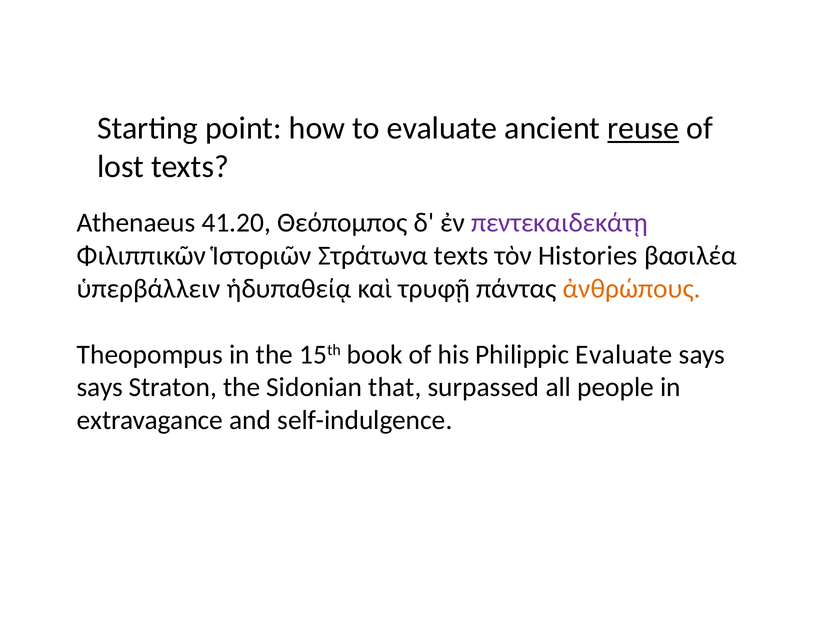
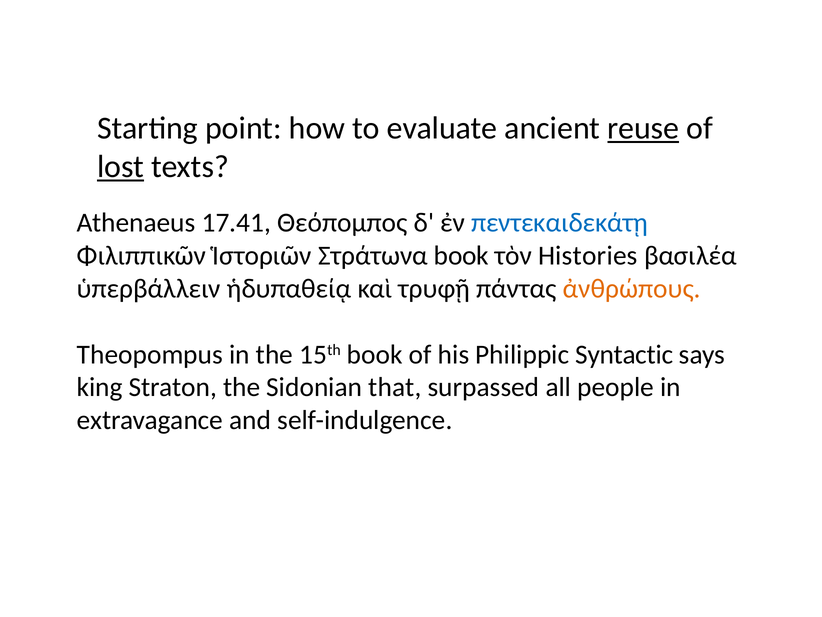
lost underline: none -> present
41.20: 41.20 -> 17.41
πεντεκαιδεκάτῃ colour: purple -> blue
texts at (461, 256): texts -> book
Philippic Evaluate: Evaluate -> Syntactic
says at (100, 387): says -> king
